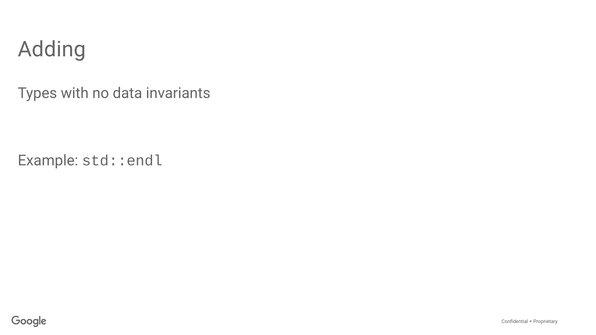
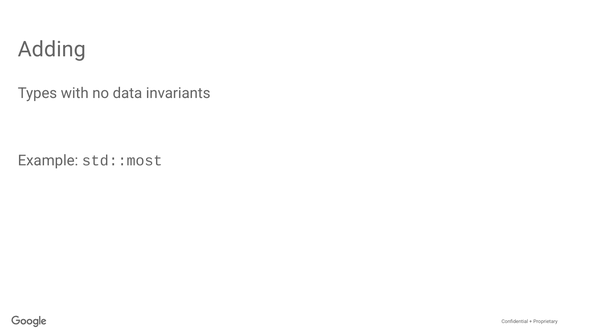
std::endl: std::endl -> std::most
